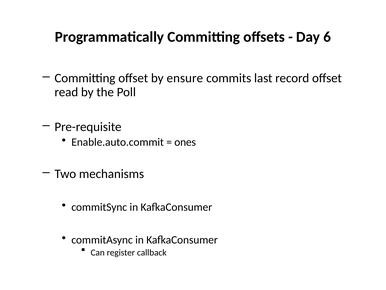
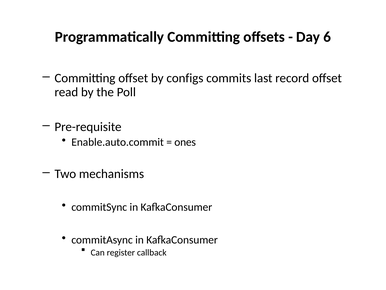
ensure: ensure -> configs
